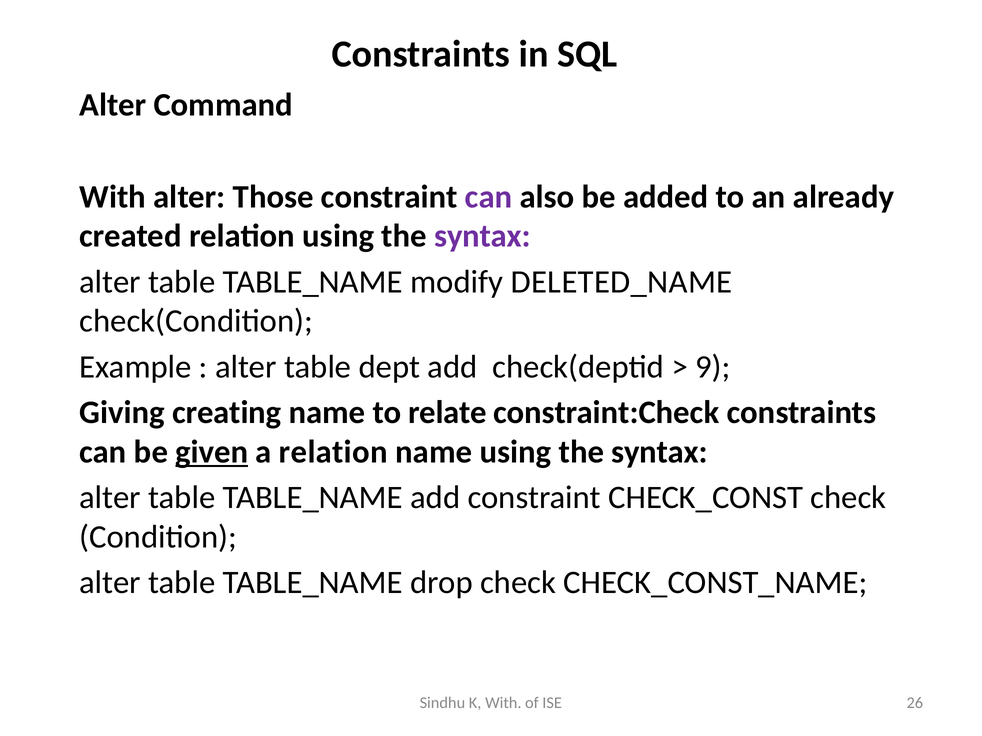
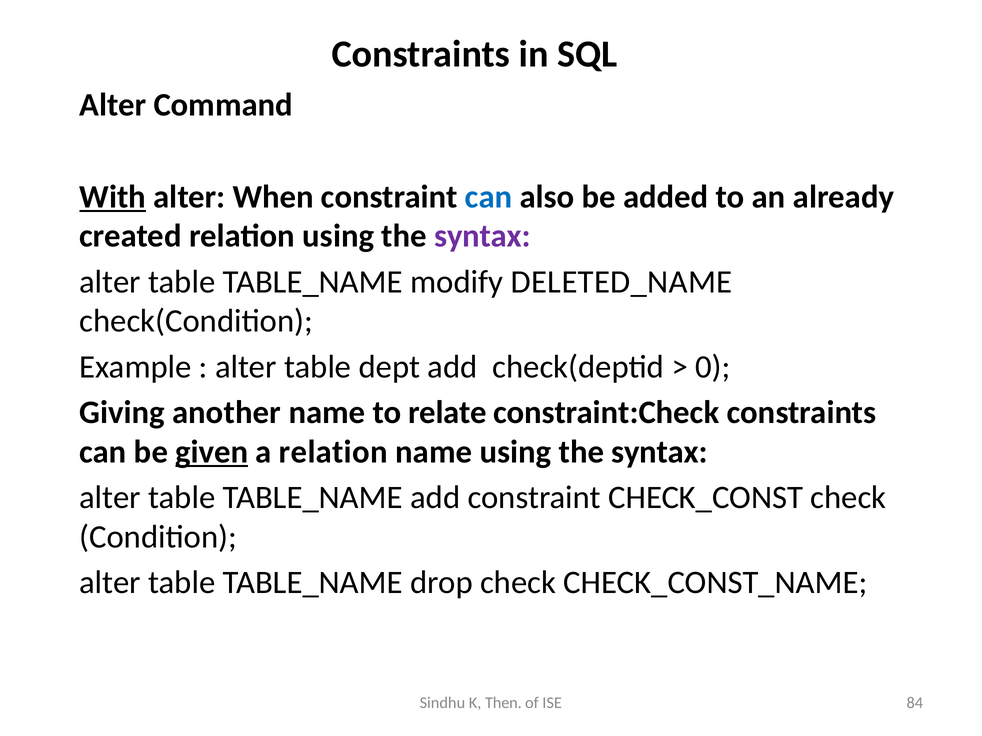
With at (113, 197) underline: none -> present
Those: Those -> When
can at (489, 197) colour: purple -> blue
9: 9 -> 0
creating: creating -> another
K With: With -> Then
26: 26 -> 84
